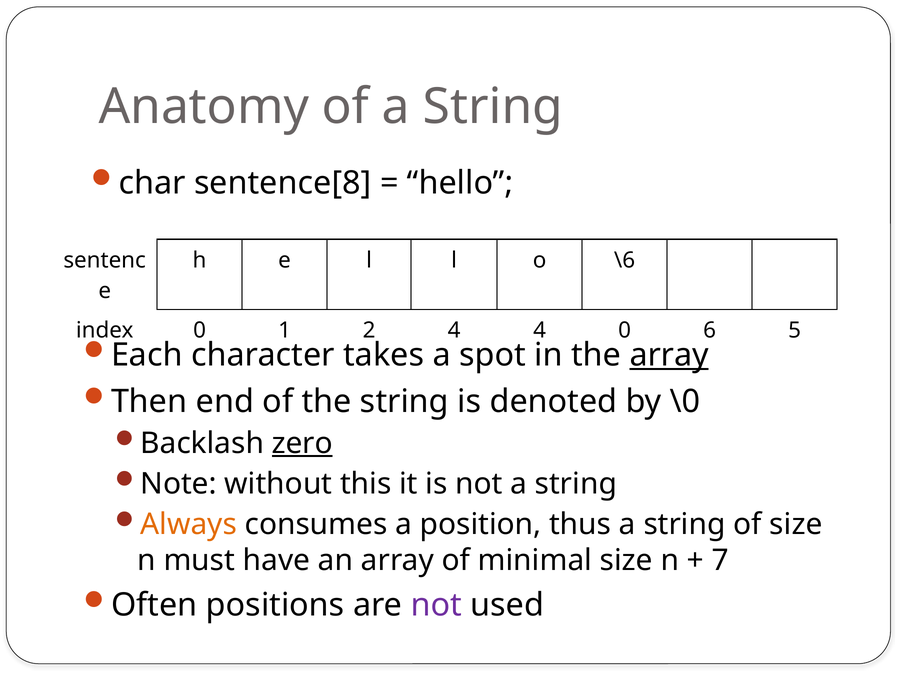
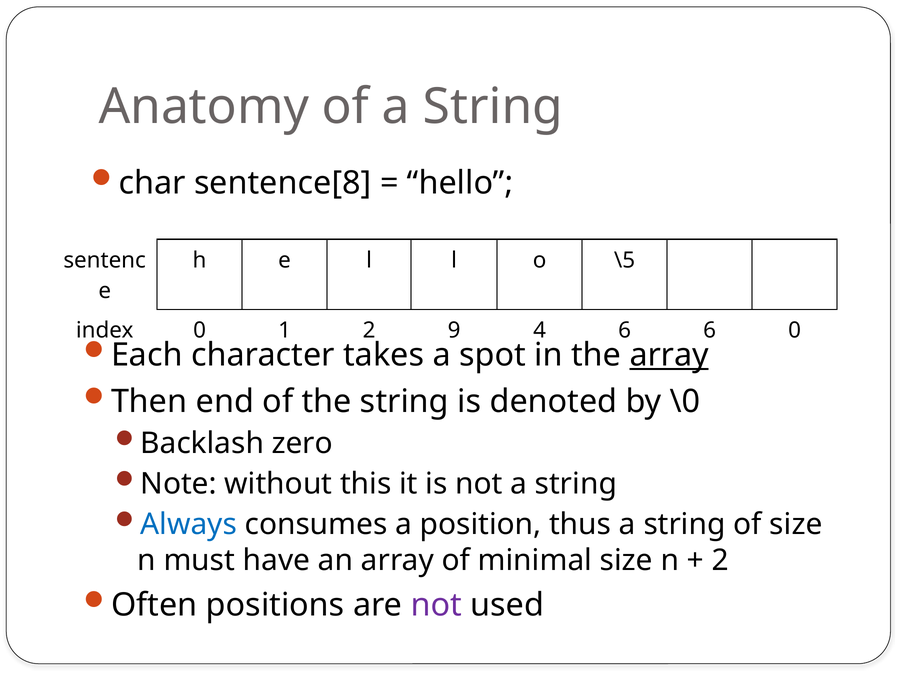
\6: \6 -> \5
2 4: 4 -> 9
4 0: 0 -> 6
6 5: 5 -> 0
zero underline: present -> none
Always colour: orange -> blue
7 at (720, 560): 7 -> 2
